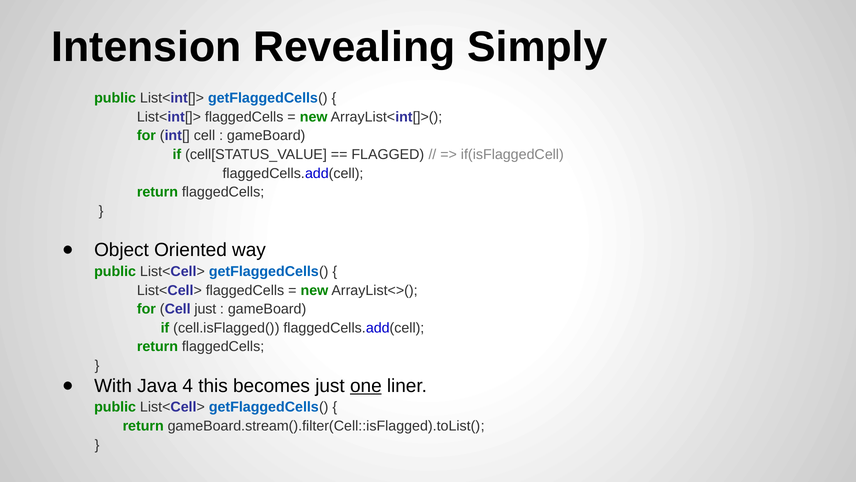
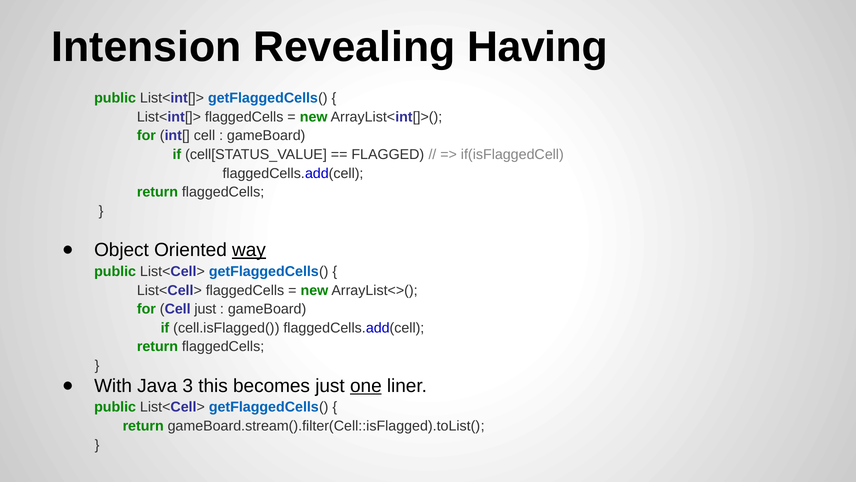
Simply: Simply -> Having
way underline: none -> present
4: 4 -> 3
